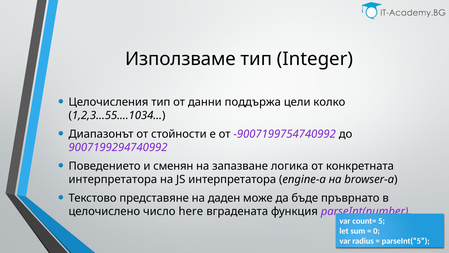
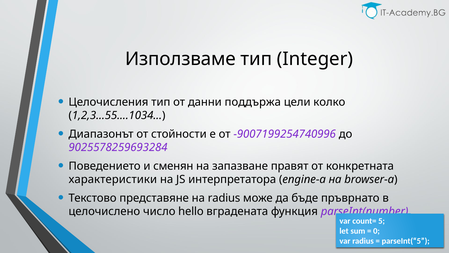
-9007199754740992: -9007199754740992 -> -9007199254740996
9007199294740992: 9007199294740992 -> 9025578259693284
логика: логика -> правят
интерпретатора at (113, 179): интерпретатора -> характеристики
на даден: даден -> radius
here: here -> hello
